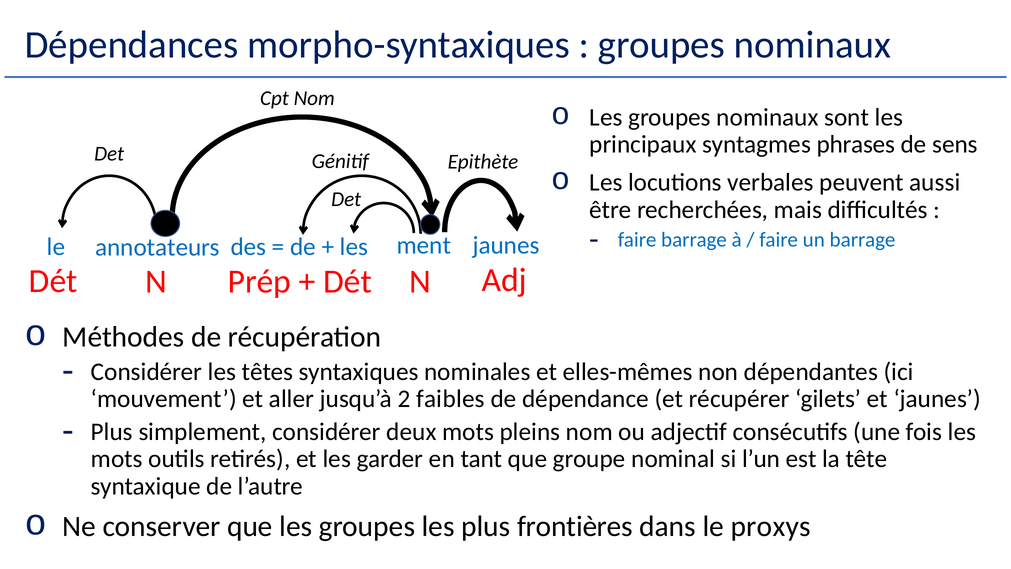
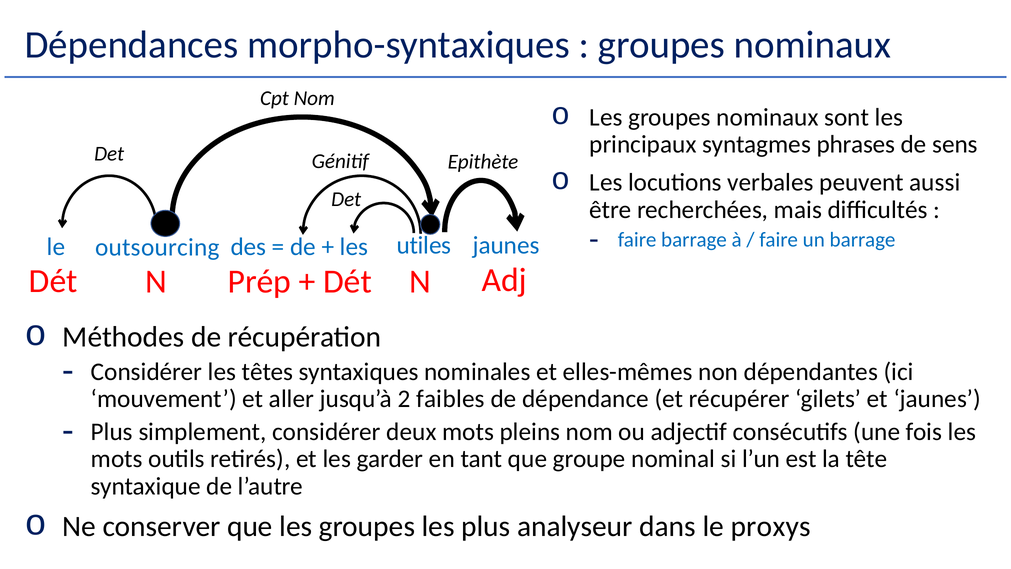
annotateurs: annotateurs -> outsourcing
ment: ment -> utiles
frontières: frontières -> analyseur
